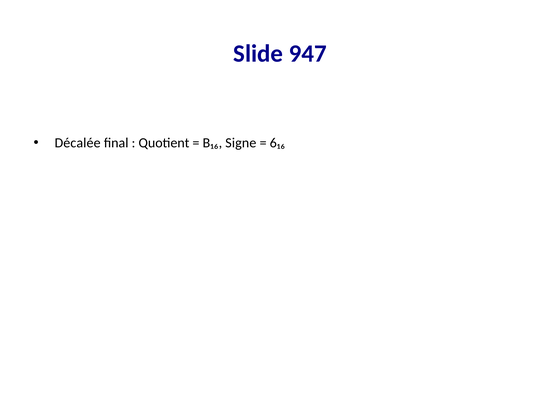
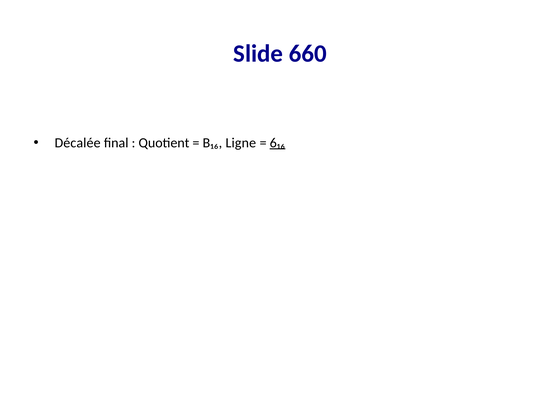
947: 947 -> 660
Signe: Signe -> Ligne
6₁₆ underline: none -> present
